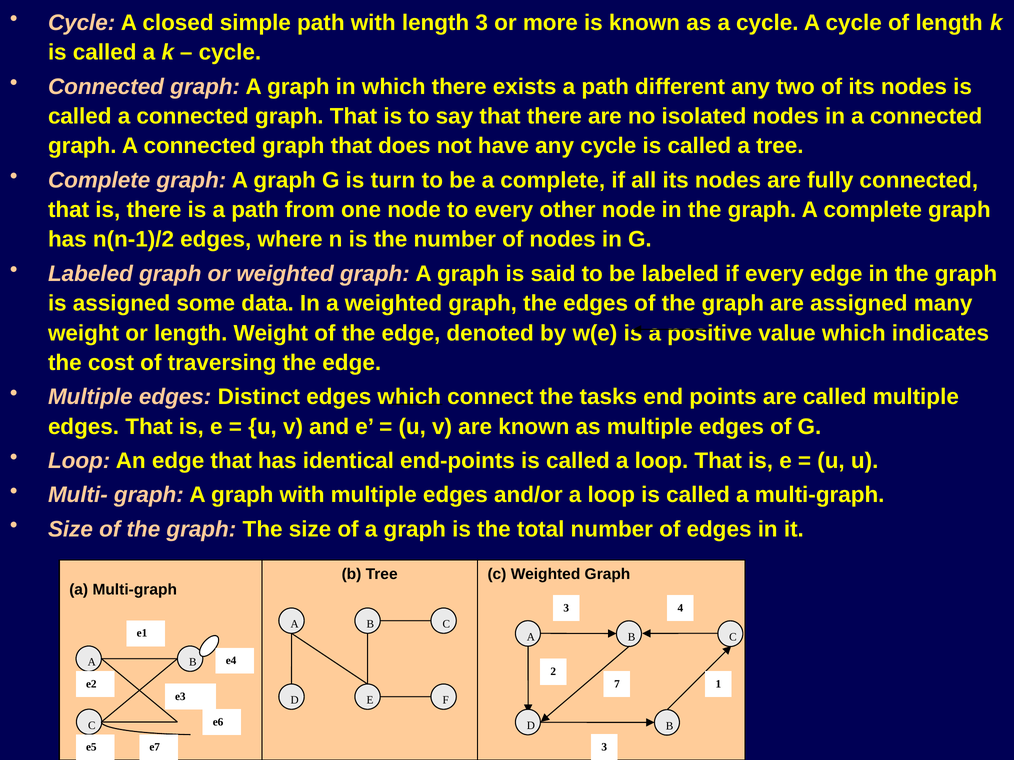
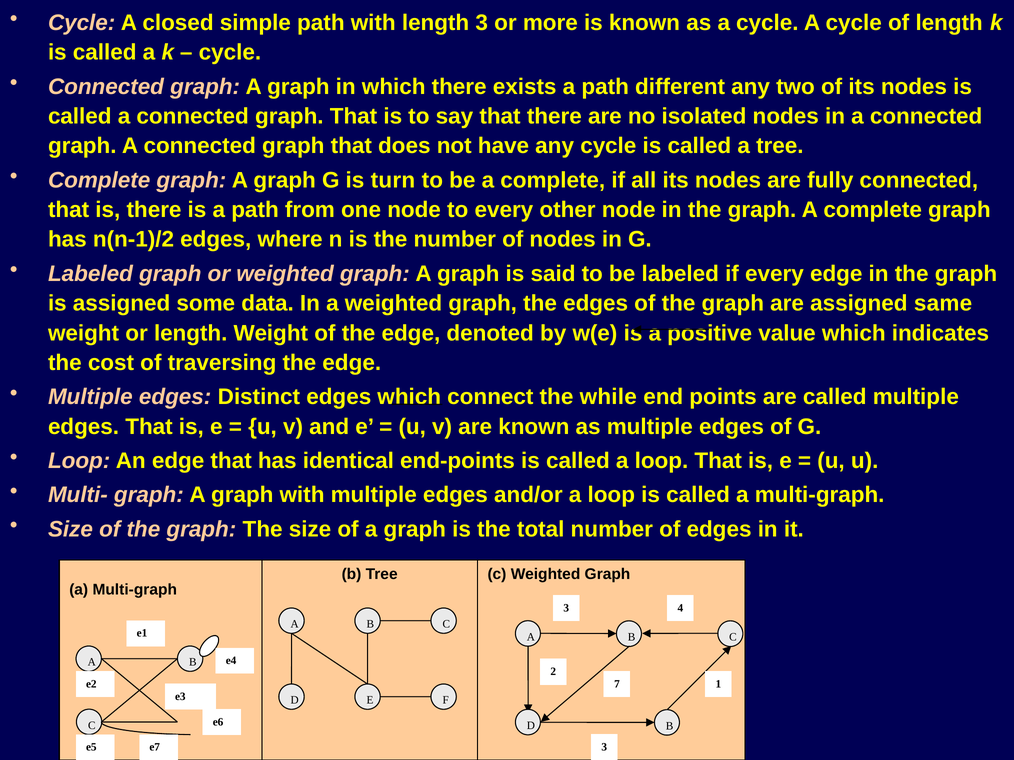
many: many -> same
tasks: tasks -> while
